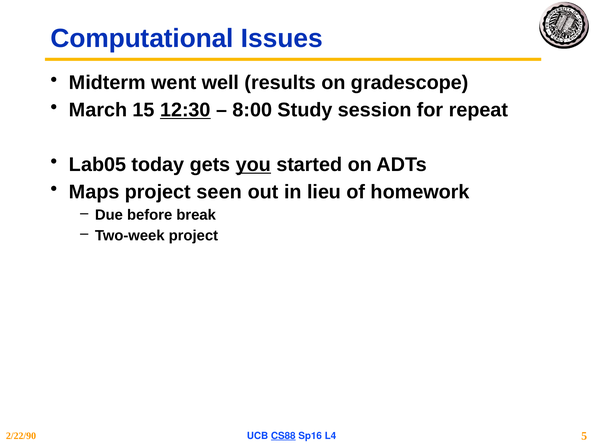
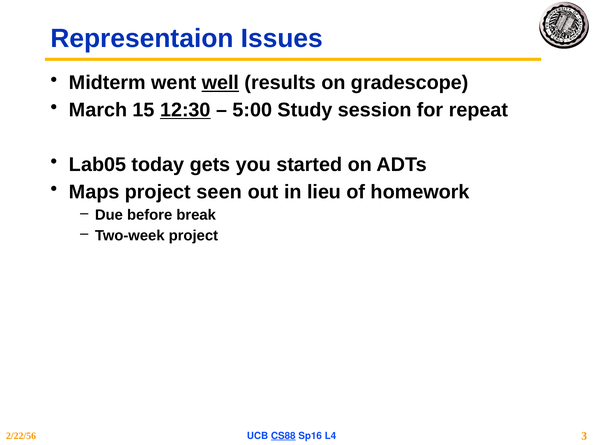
Computational: Computational -> Representaion
well underline: none -> present
8:00: 8:00 -> 5:00
you underline: present -> none
2/22/90: 2/22/90 -> 2/22/56
5: 5 -> 3
